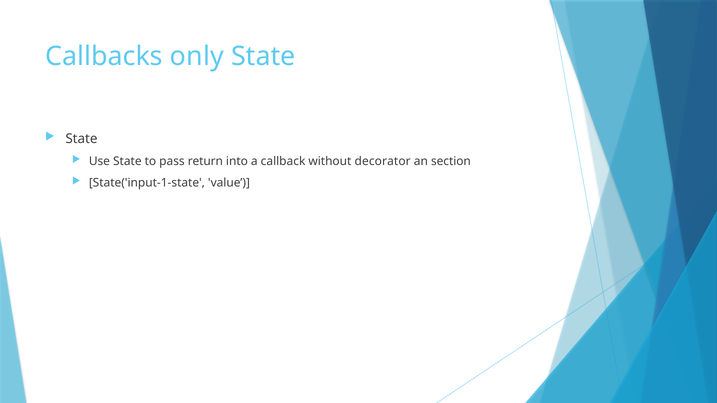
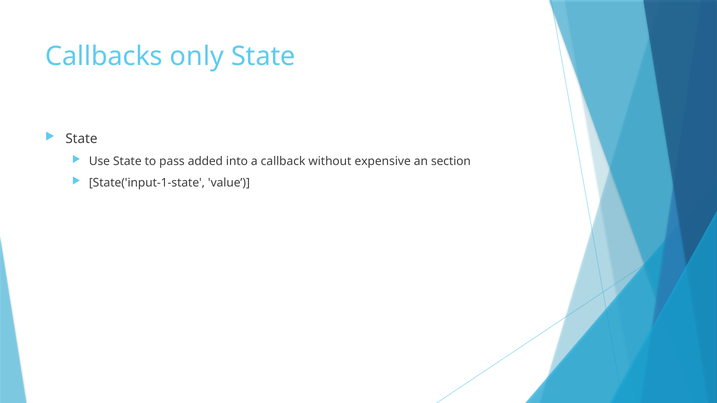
return: return -> added
decorator: decorator -> expensive
